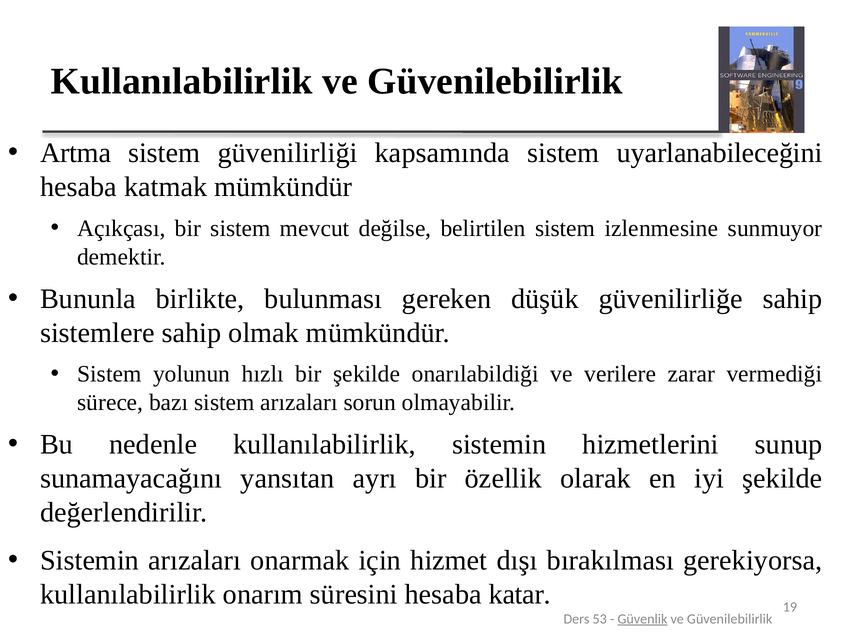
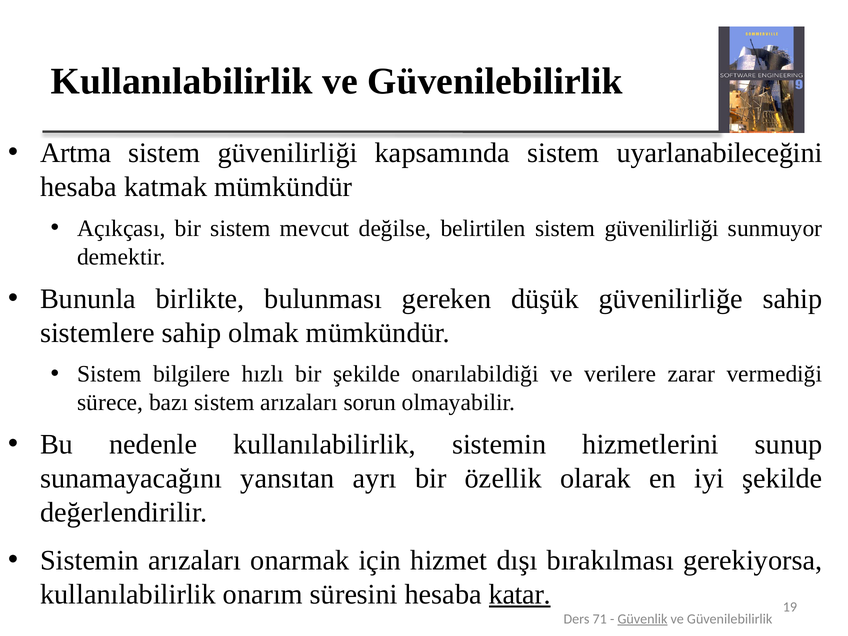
belirtilen sistem izlenmesine: izlenmesine -> güvenilirliği
yolunun: yolunun -> bilgilere
katar underline: none -> present
53: 53 -> 71
